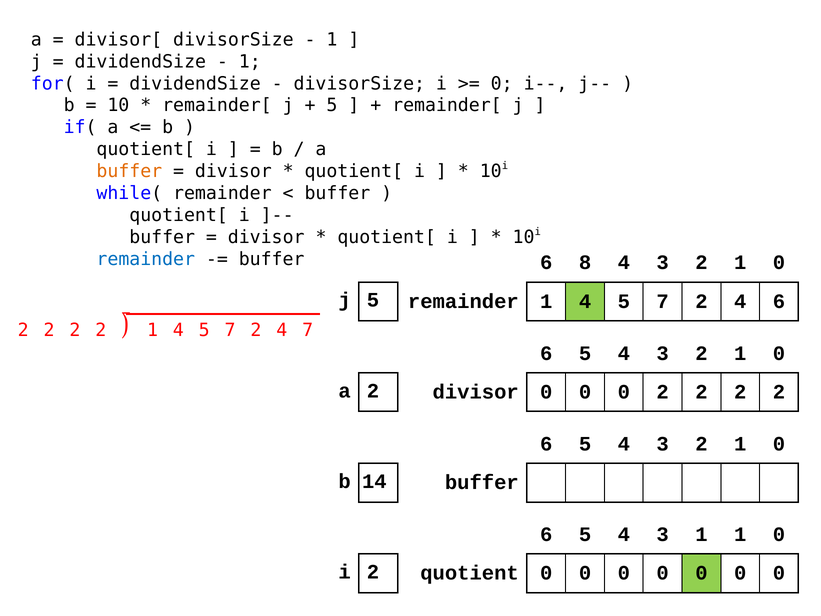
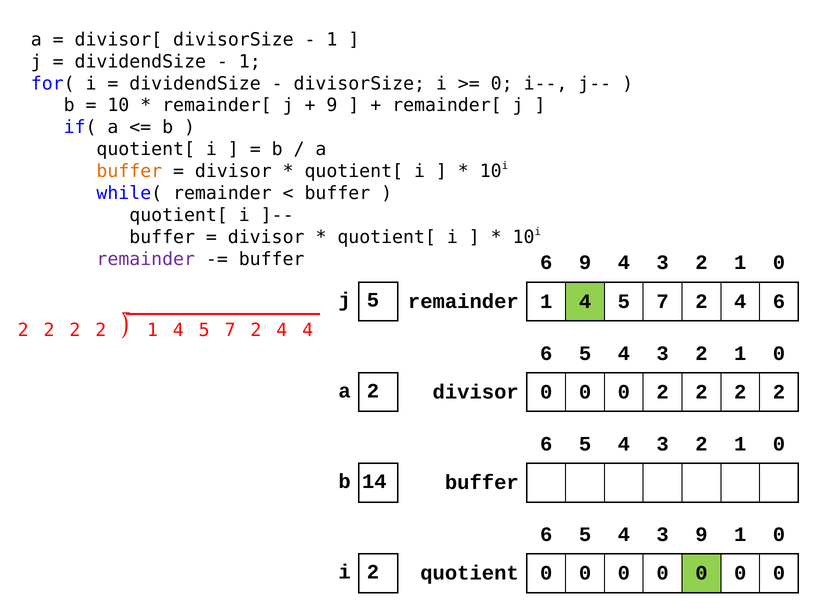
5 at (332, 105): 5 -> 9
remainder at (146, 259) colour: blue -> purple
6 8: 8 -> 9
4 7: 7 -> 4
3 1: 1 -> 9
